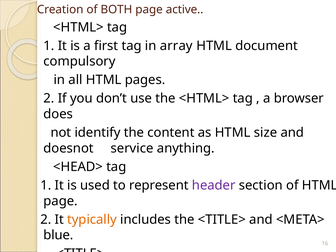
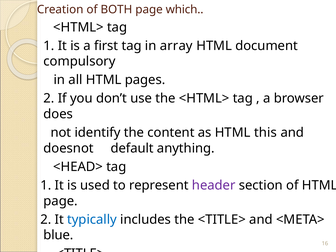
active: active -> which
size: size -> this
service: service -> default
typically colour: orange -> blue
